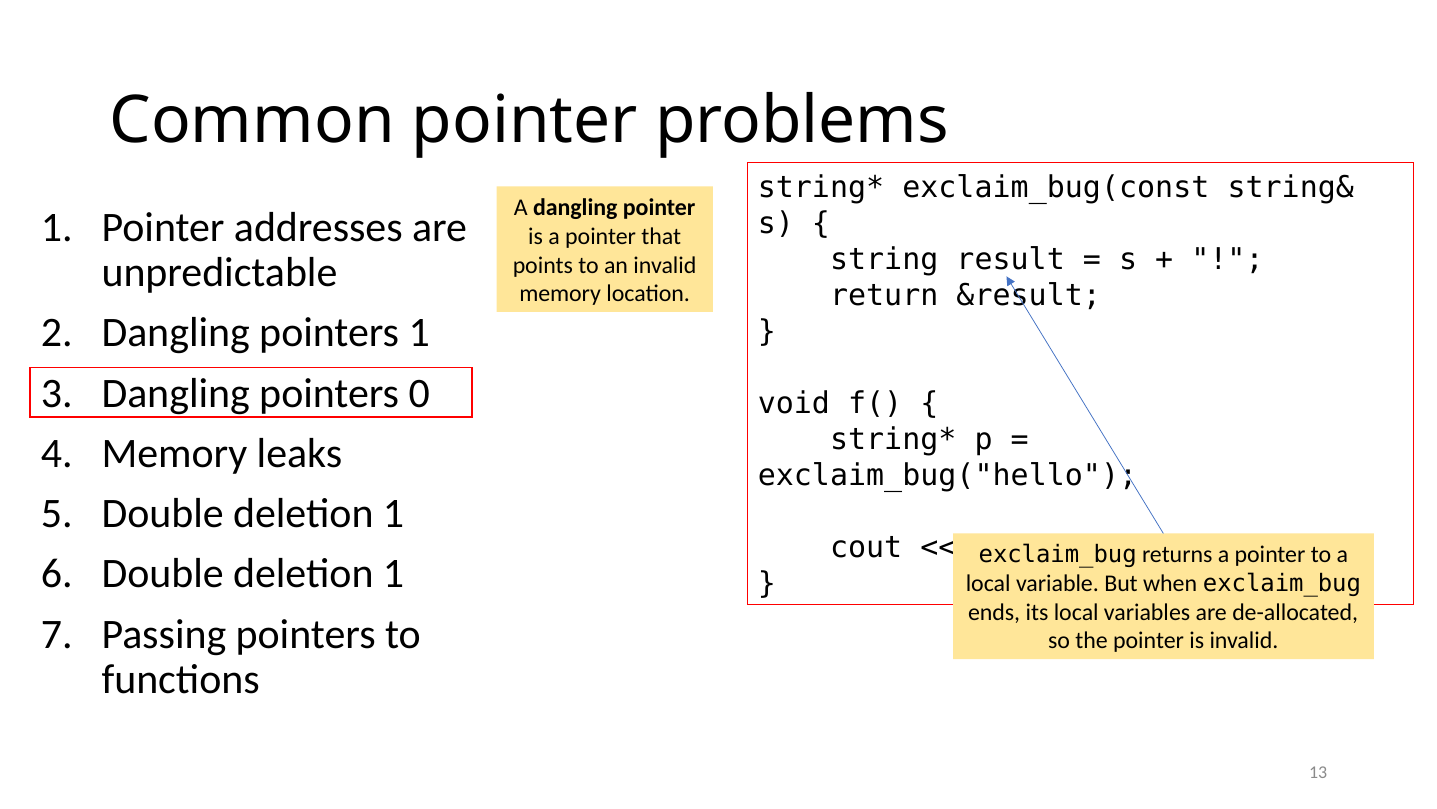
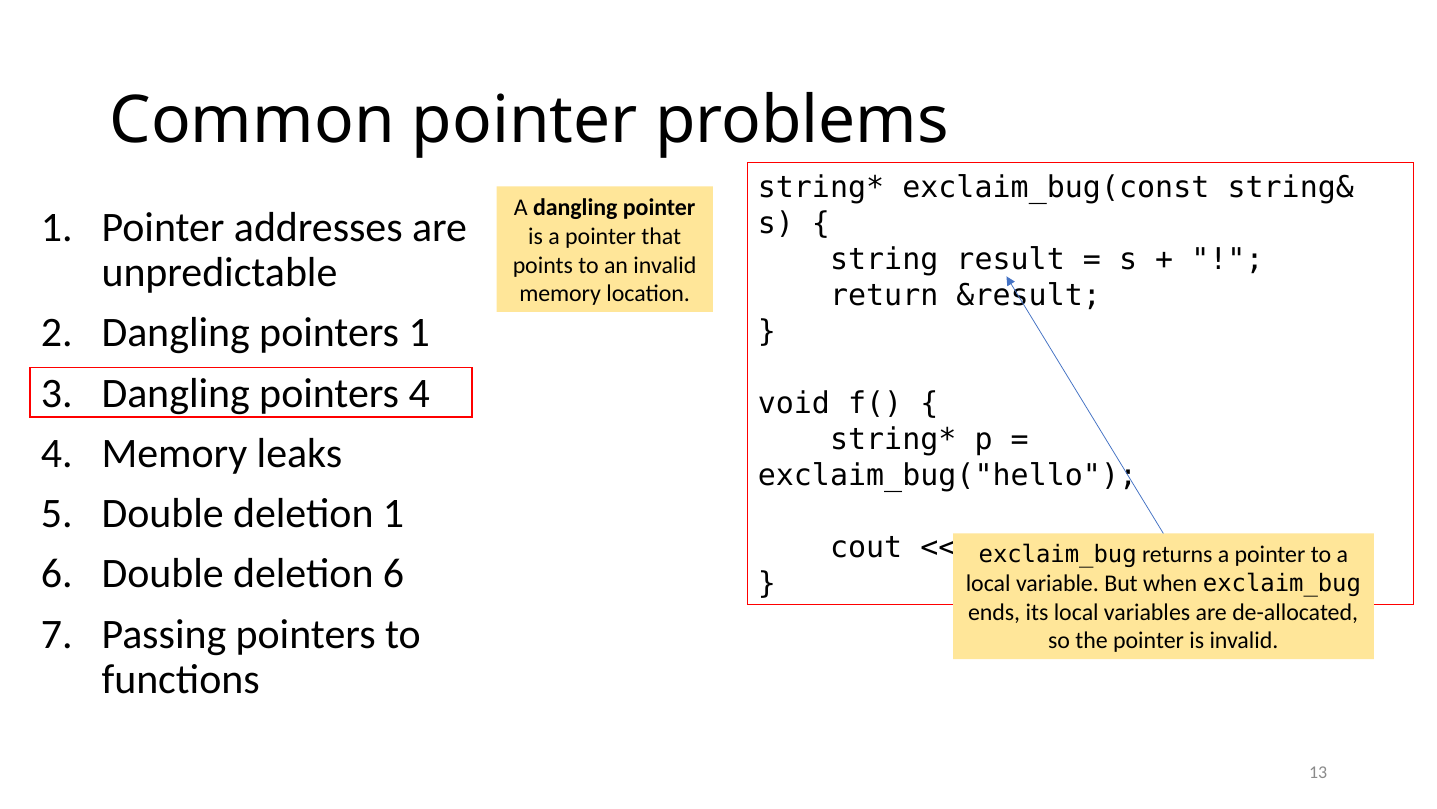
pointers 0: 0 -> 4
1 at (394, 574): 1 -> 6
